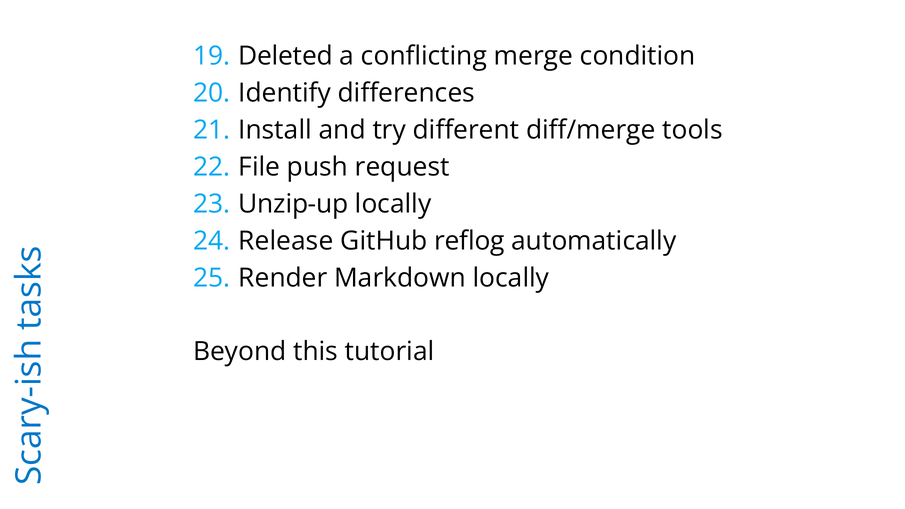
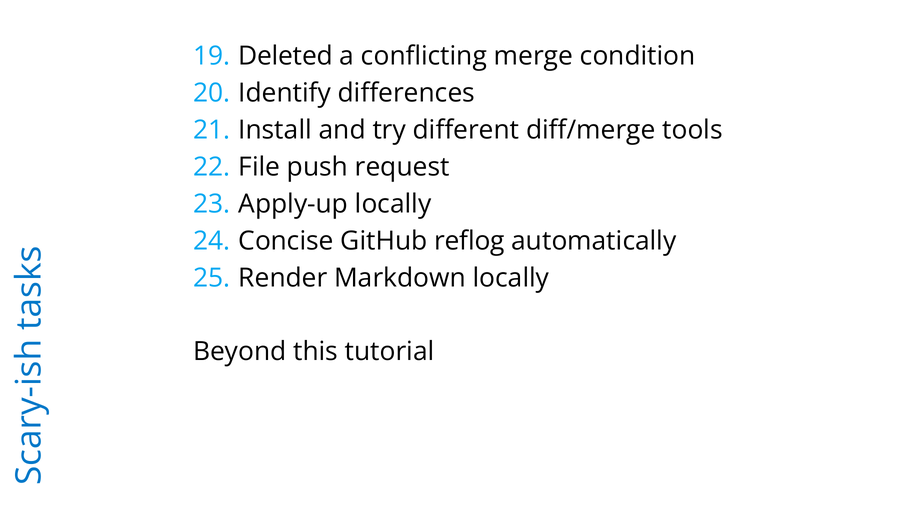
Unzip-up: Unzip-up -> Apply-up
Release: Release -> Concise
